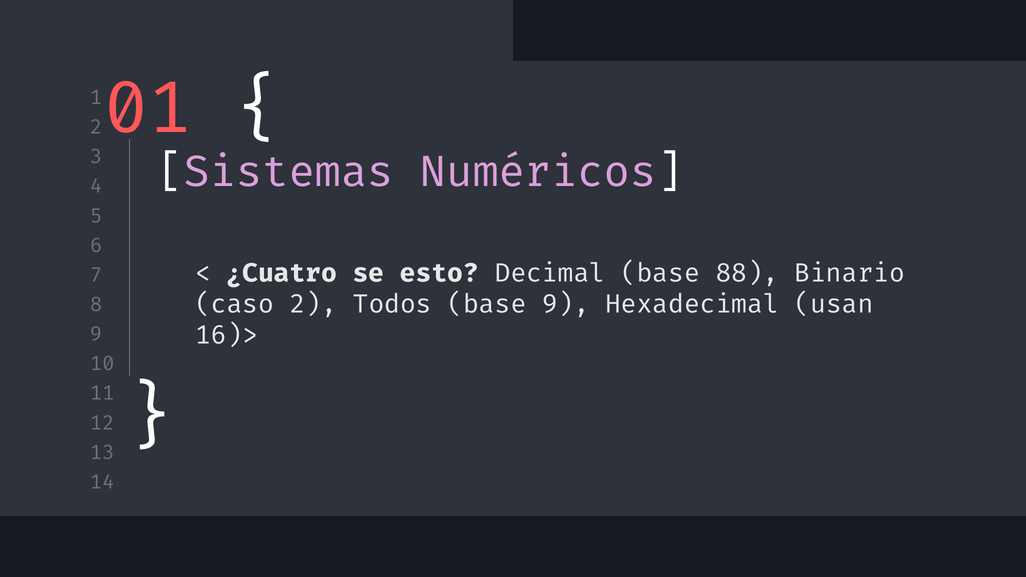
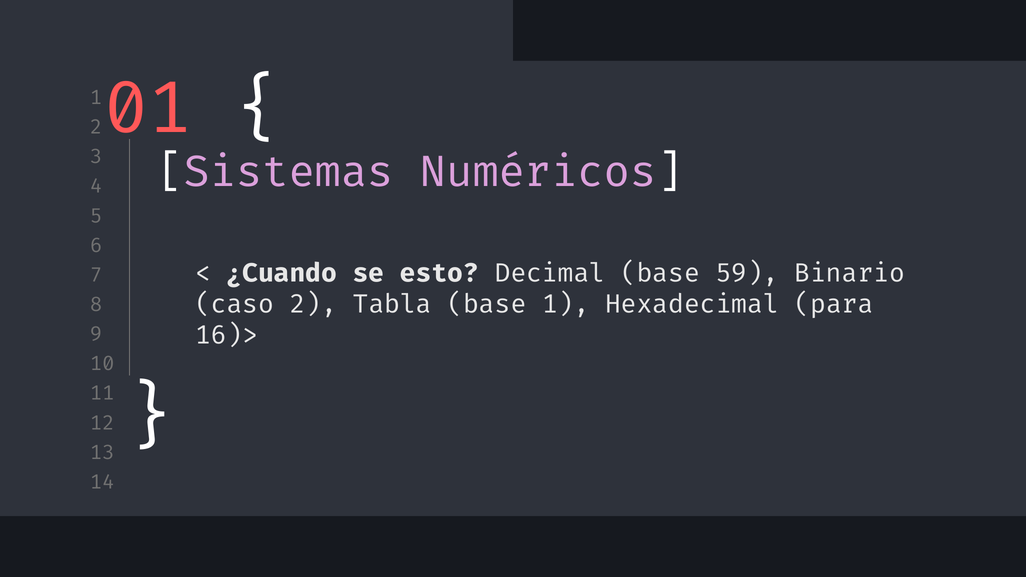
¿Cuatro: ¿Cuatro -> ¿Cuando
88: 88 -> 59
Todos: Todos -> Tabla
base 9: 9 -> 1
usan: usan -> para
